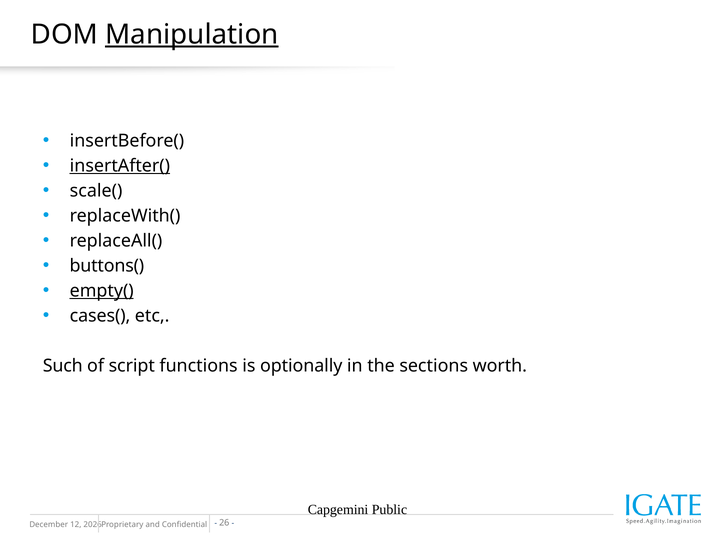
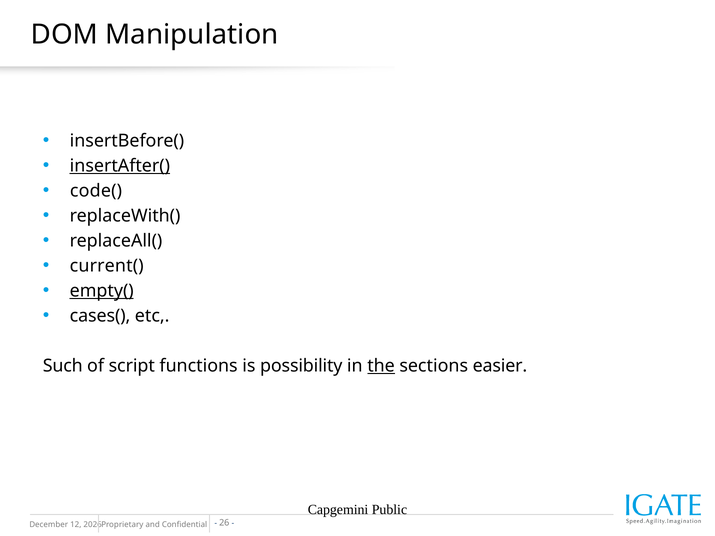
Manipulation underline: present -> none
scale(: scale( -> code(
buttons(: buttons( -> current(
optionally: optionally -> possibility
the underline: none -> present
worth: worth -> easier
